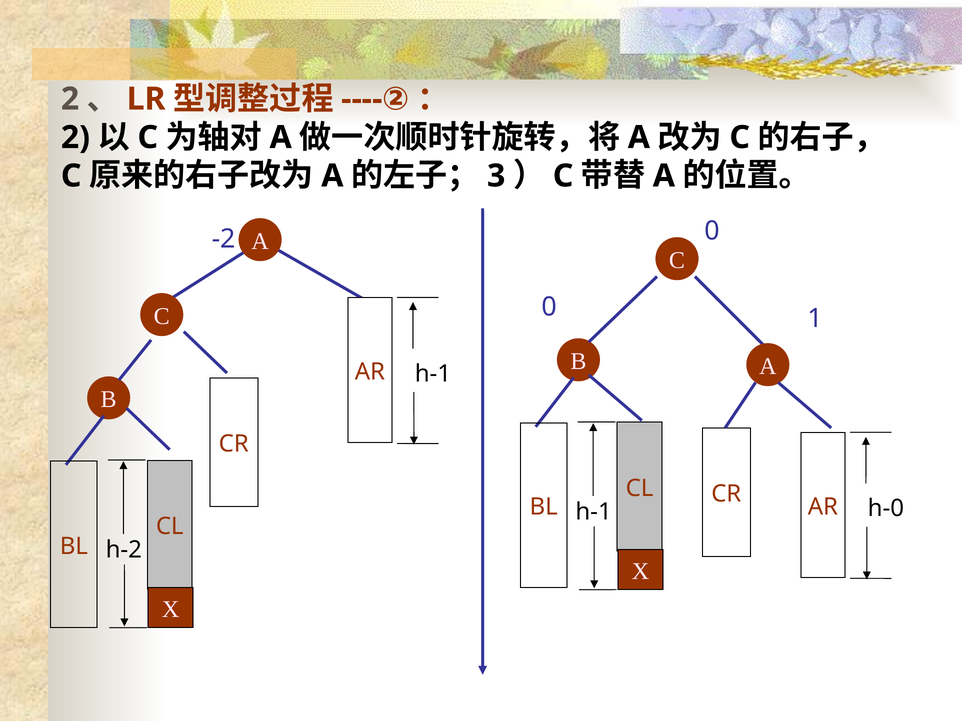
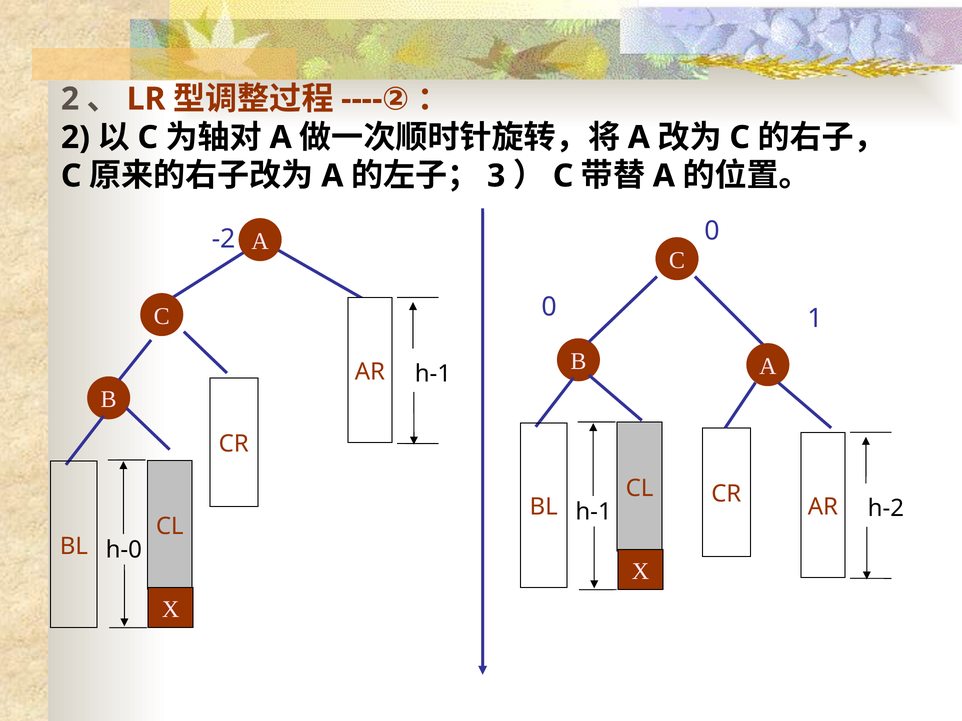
h-0: h-0 -> h-2
h-2: h-2 -> h-0
